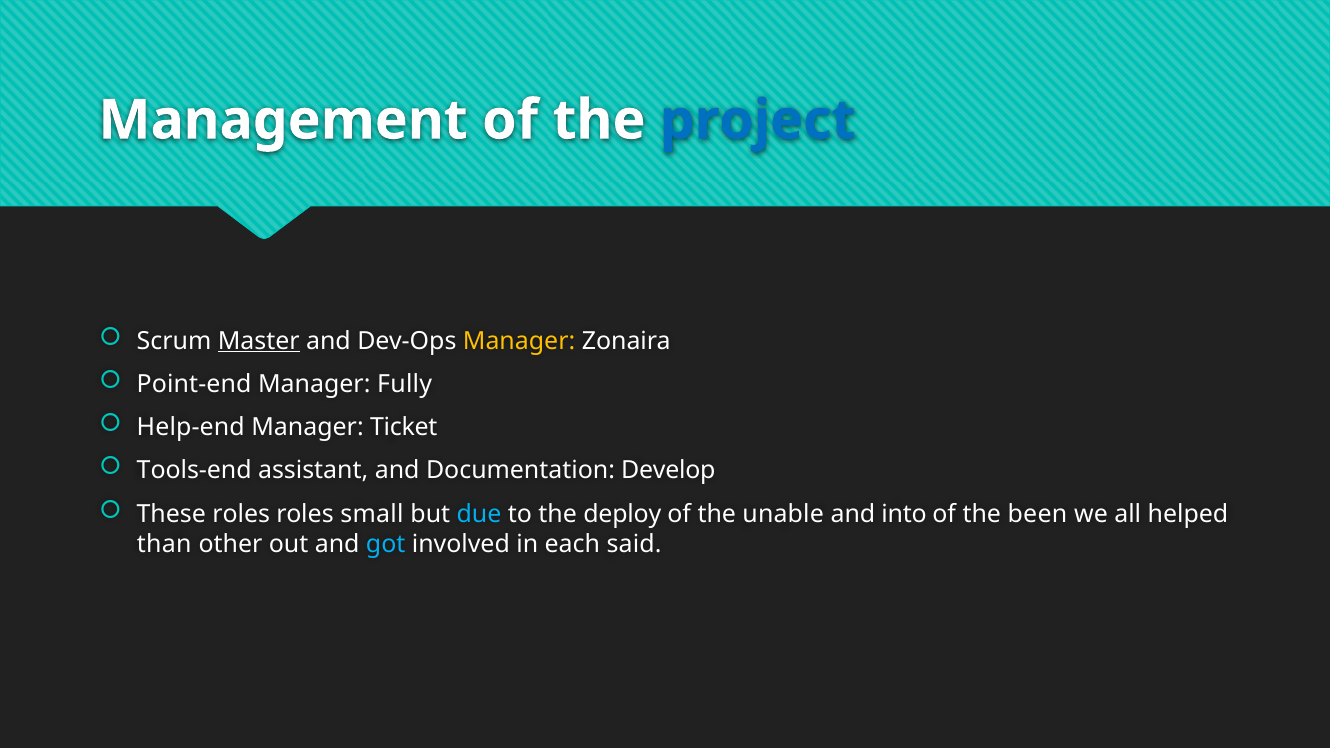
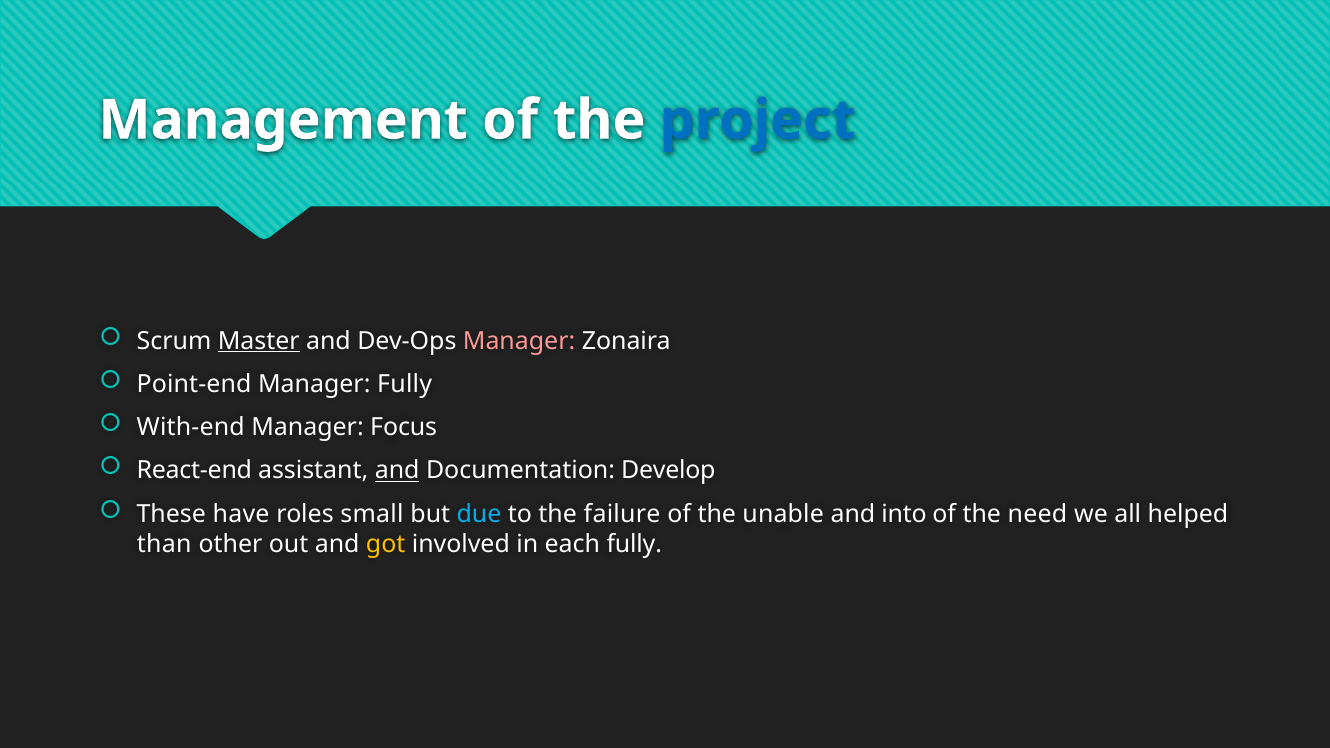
Manager at (519, 341) colour: yellow -> pink
Help-end: Help-end -> With-end
Ticket: Ticket -> Focus
Tools-end: Tools-end -> React-end
and at (397, 471) underline: none -> present
These roles: roles -> have
deploy: deploy -> failure
been: been -> need
got colour: light blue -> yellow
each said: said -> fully
